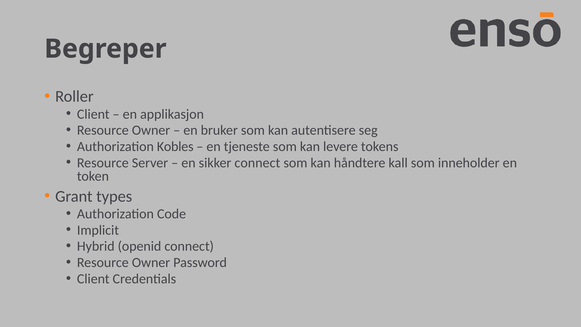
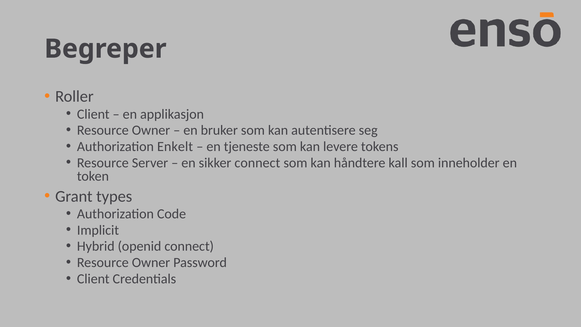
Kobles: Kobles -> Enkelt
